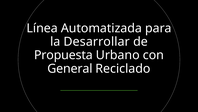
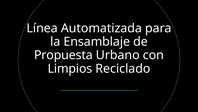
Desarrollar: Desarrollar -> Ensamblaje
General: General -> Limpios
